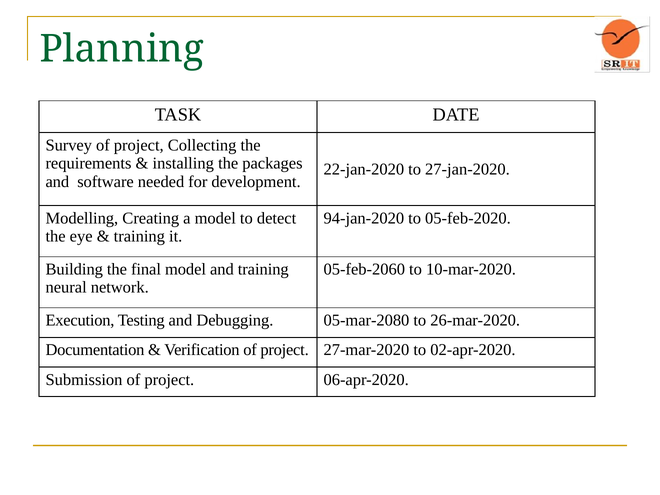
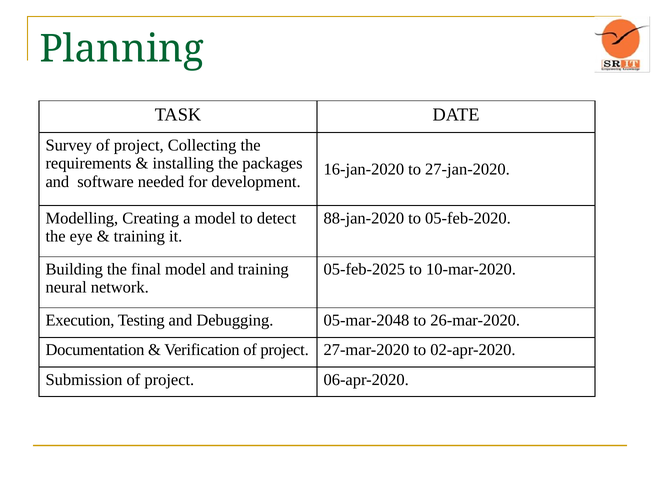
22-jan-2020: 22-jan-2020 -> 16-jan-2020
94-jan-2020: 94-jan-2020 -> 88-jan-2020
05-feb-2060: 05-feb-2060 -> 05-feb-2025
05-mar-2080: 05-mar-2080 -> 05-mar-2048
